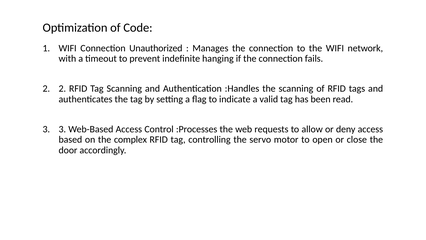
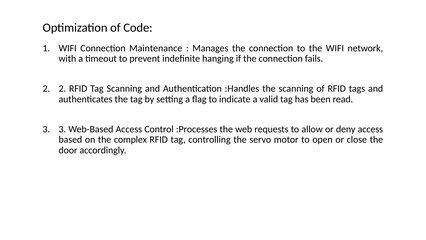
Unauthorized: Unauthorized -> Maintenance
